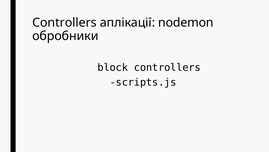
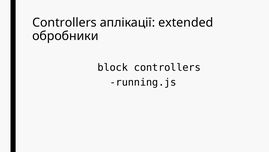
nodemon: nodemon -> extended
scripts.js: scripts.js -> running.js
